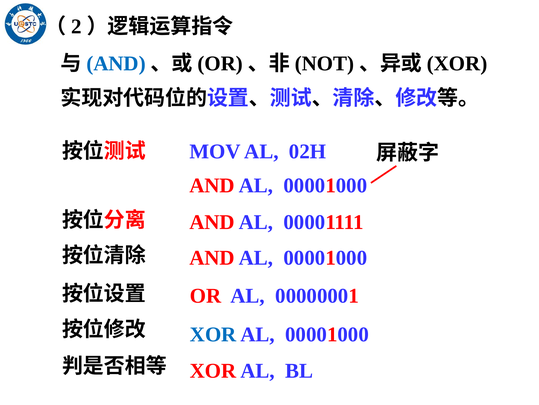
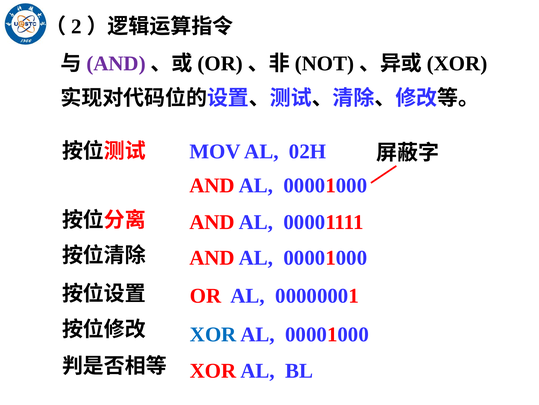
AND at (116, 63) colour: blue -> purple
